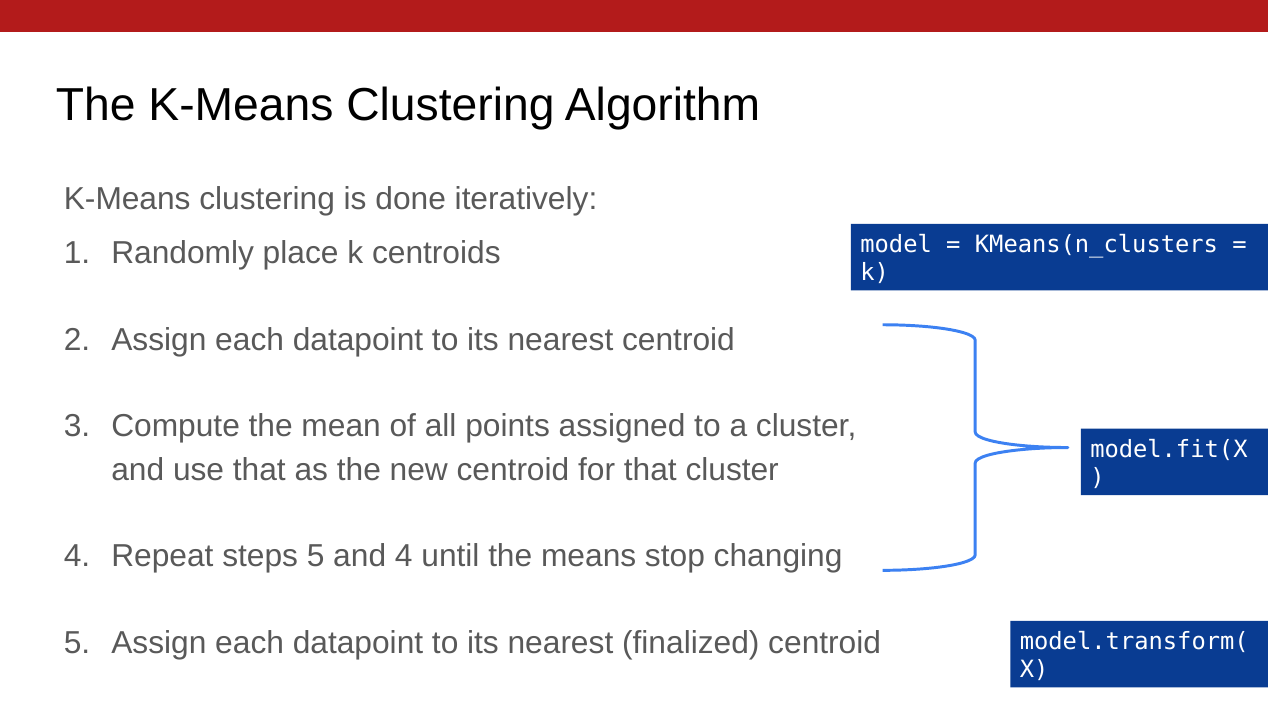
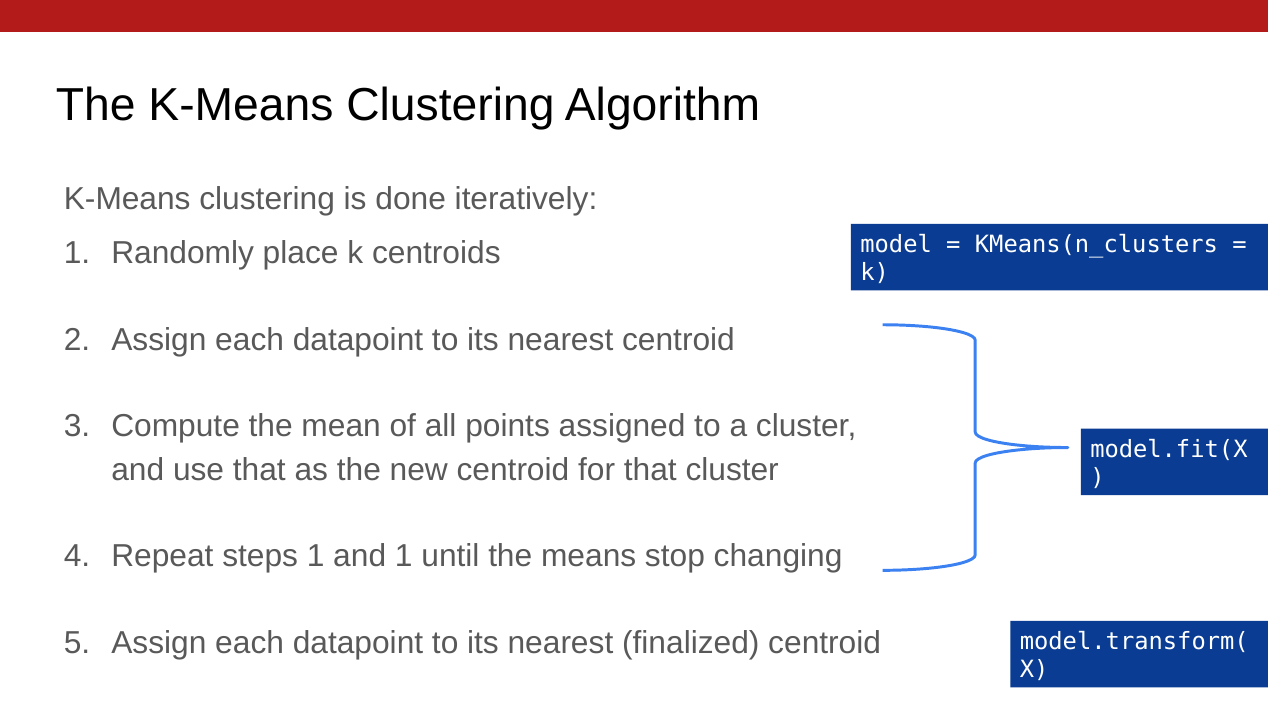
steps 5: 5 -> 1
and 4: 4 -> 1
